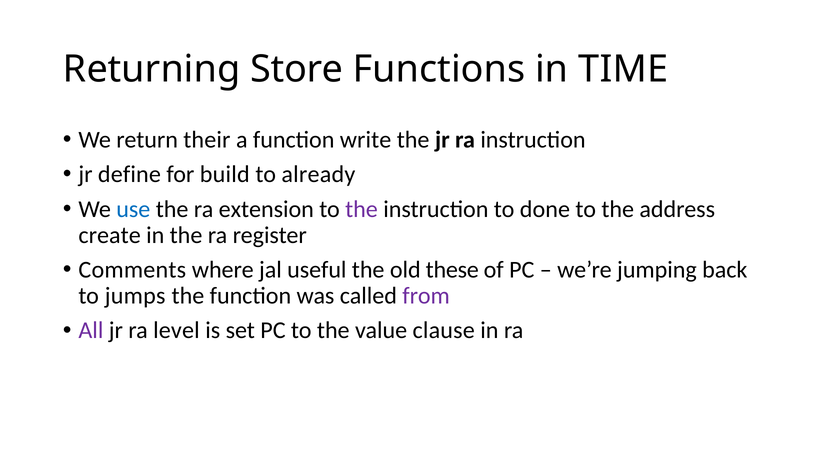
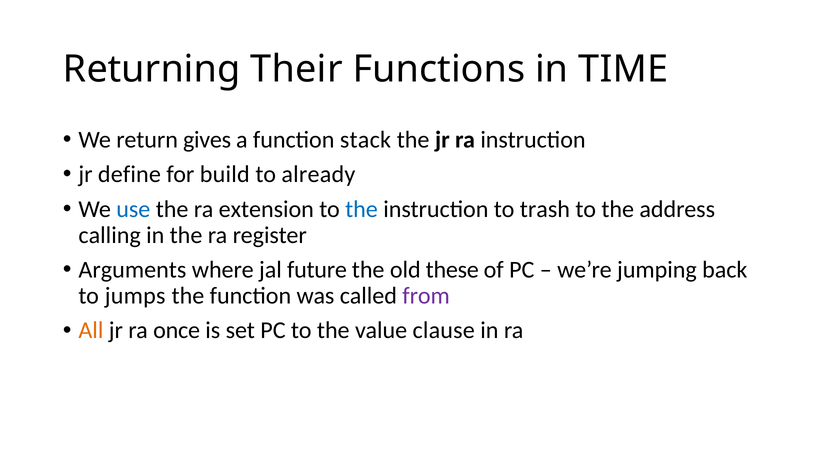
Store: Store -> Their
their: their -> gives
write: write -> stack
the at (362, 209) colour: purple -> blue
done: done -> trash
create: create -> calling
Comments: Comments -> Arguments
useful: useful -> future
All colour: purple -> orange
level: level -> once
